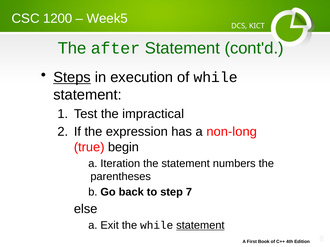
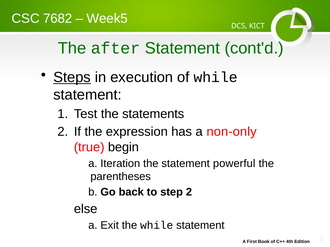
1200: 1200 -> 7682
impractical: impractical -> statements
non-long: non-long -> non-only
numbers: numbers -> powerful
step 7: 7 -> 2
statement at (200, 226) underline: present -> none
